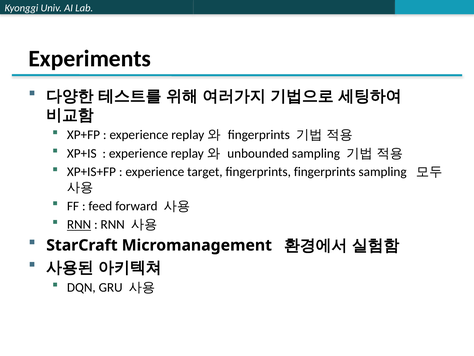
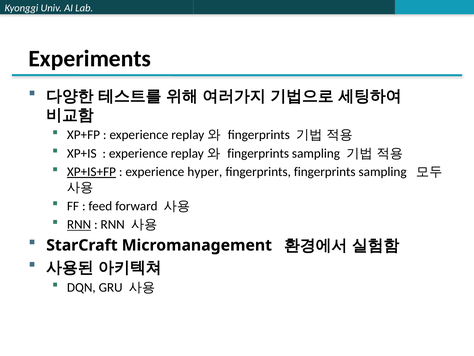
unbounded at (258, 153): unbounded -> fingerprints
XP+IS+FP underline: none -> present
target: target -> hyper
